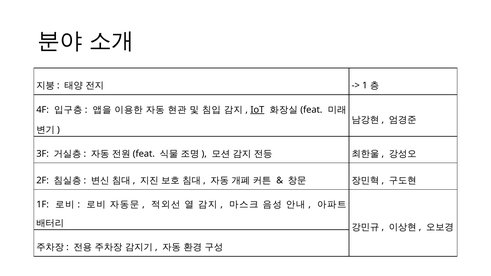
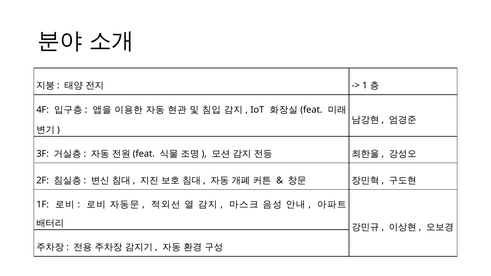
IoT underline: present -> none
